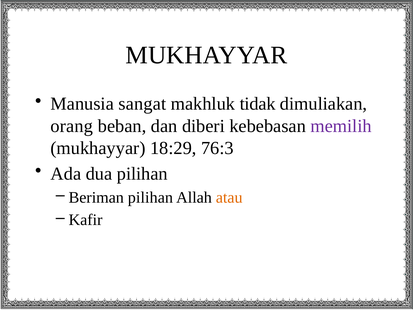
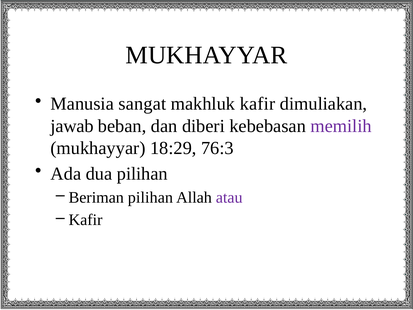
makhluk tidak: tidak -> kafir
orang: orang -> jawab
atau colour: orange -> purple
